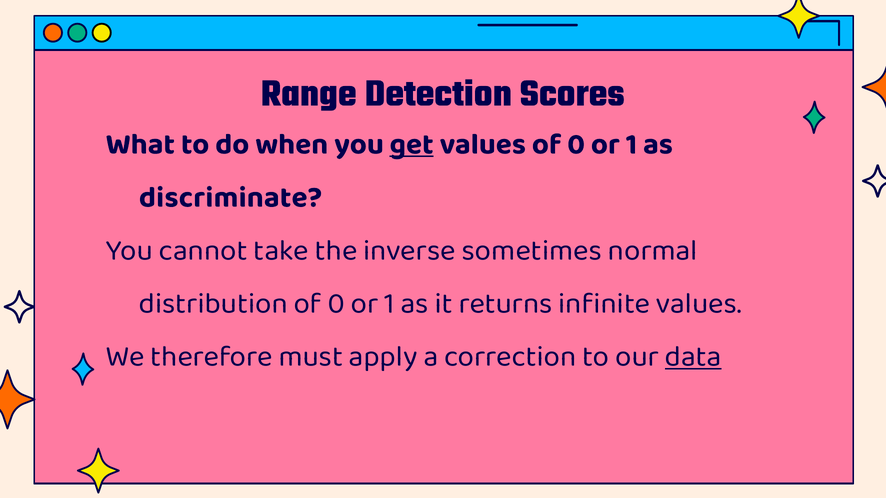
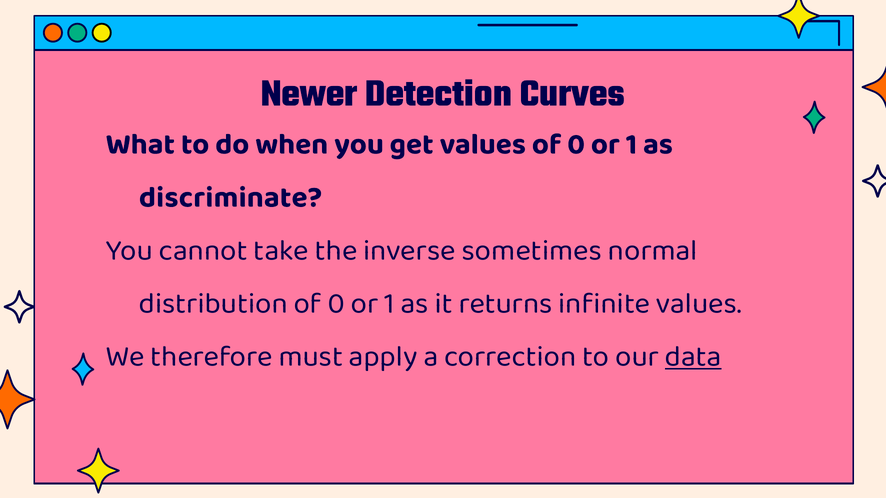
Range: Range -> Newer
Scores: Scores -> Curves
get underline: present -> none
